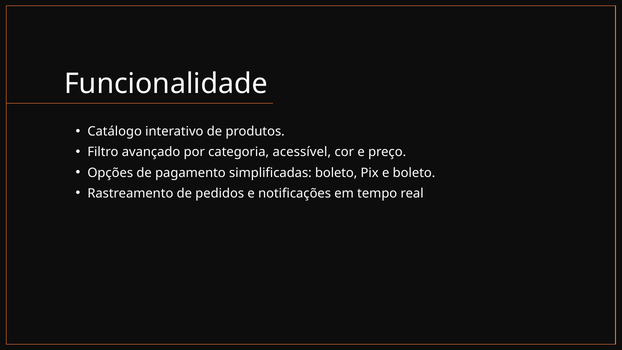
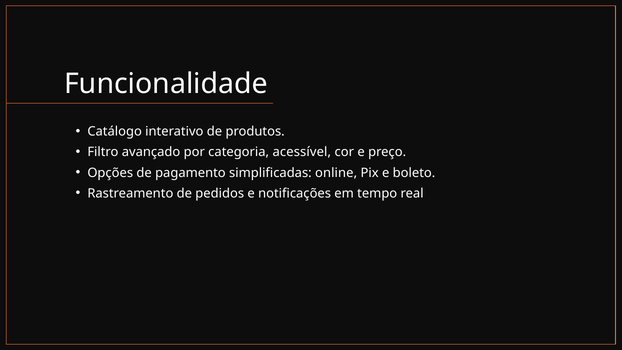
simplificadas boleto: boleto -> online
